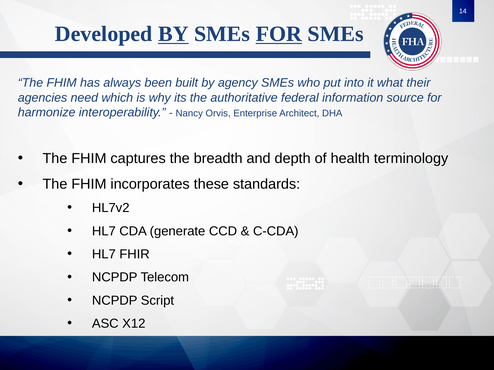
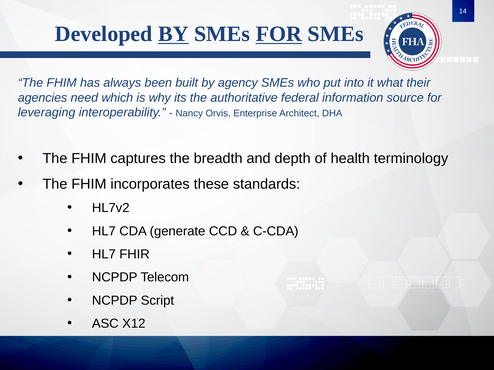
harmonize: harmonize -> leveraging
